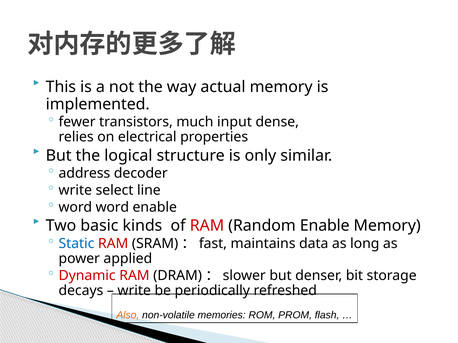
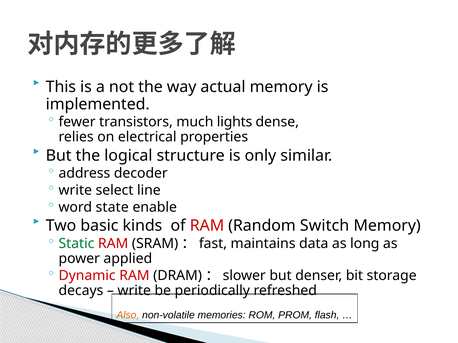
input: input -> lights
word word: word -> state
Random Enable: Enable -> Switch
Static colour: blue -> green
